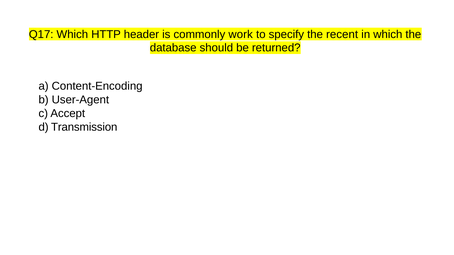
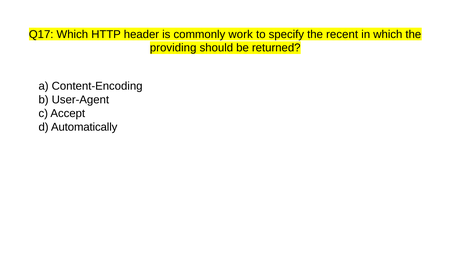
database: database -> providing
Transmission: Transmission -> Automatically
